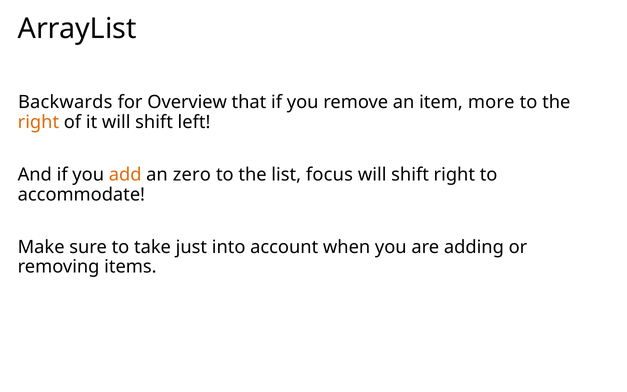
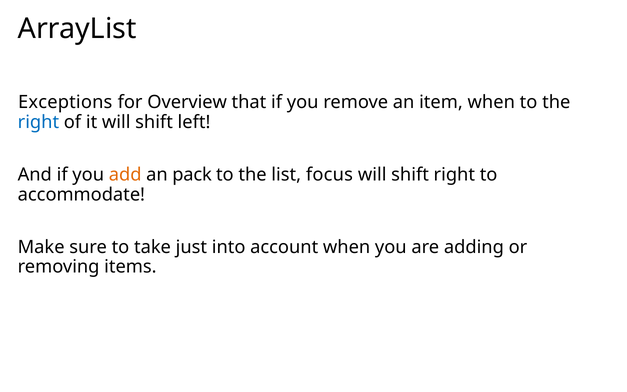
Backwards: Backwards -> Exceptions
item more: more -> when
right at (38, 122) colour: orange -> blue
zero: zero -> pack
